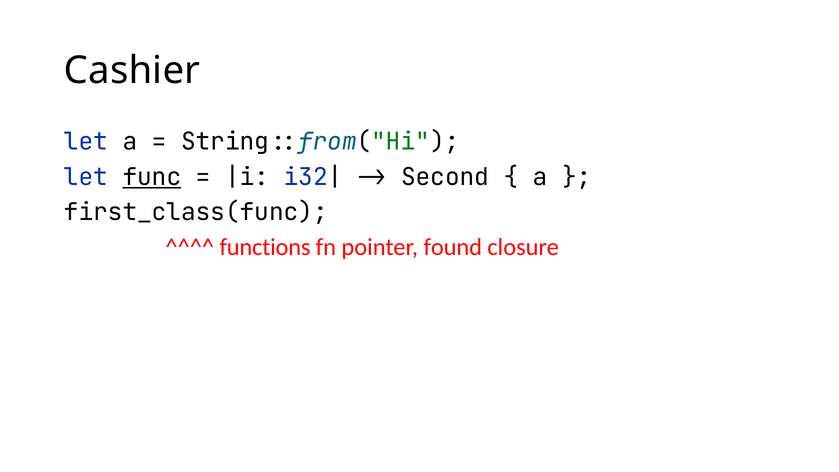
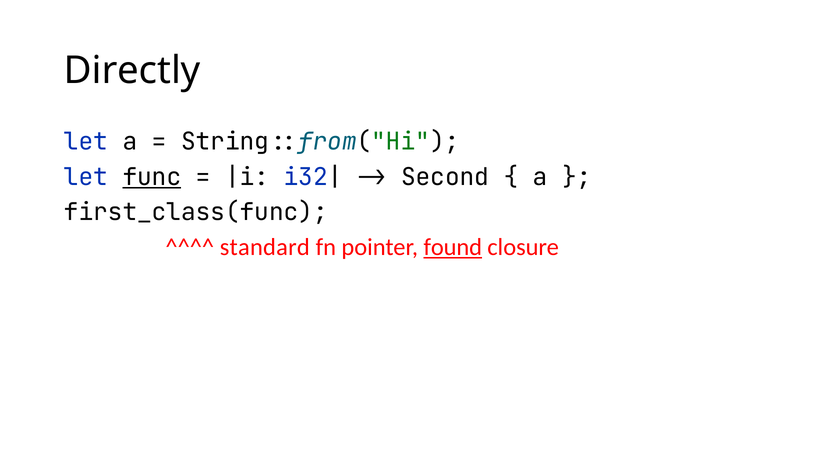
Cashier: Cashier -> Directly
functions: functions -> standard
found underline: none -> present
